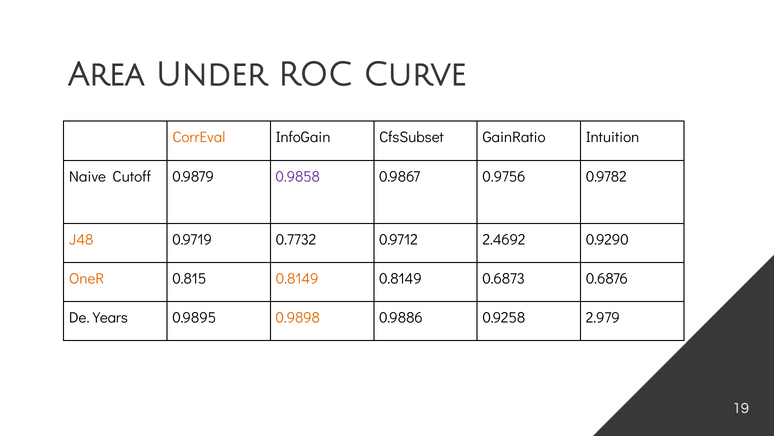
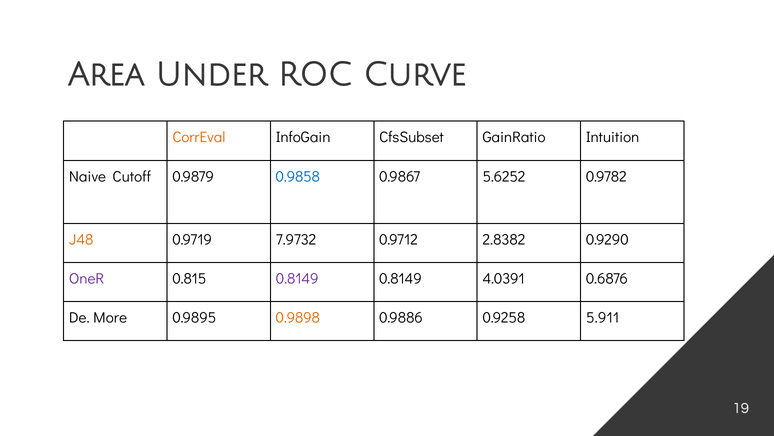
0.9858 colour: purple -> blue
0.9756: 0.9756 -> 5.6252
0.7732: 0.7732 -> 7.9732
2.4692: 2.4692 -> 2.8382
OneR colour: orange -> purple
0.8149 at (297, 278) colour: orange -> purple
0.6873: 0.6873 -> 4.0391
Years: Years -> More
2.979: 2.979 -> 5.911
